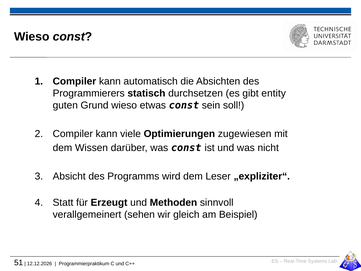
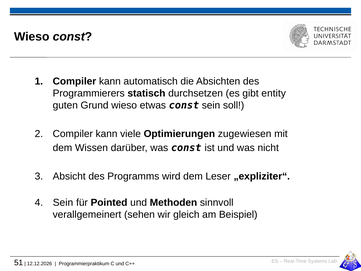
Statt at (63, 202): Statt -> Sein
Erzeugt: Erzeugt -> Pointed
